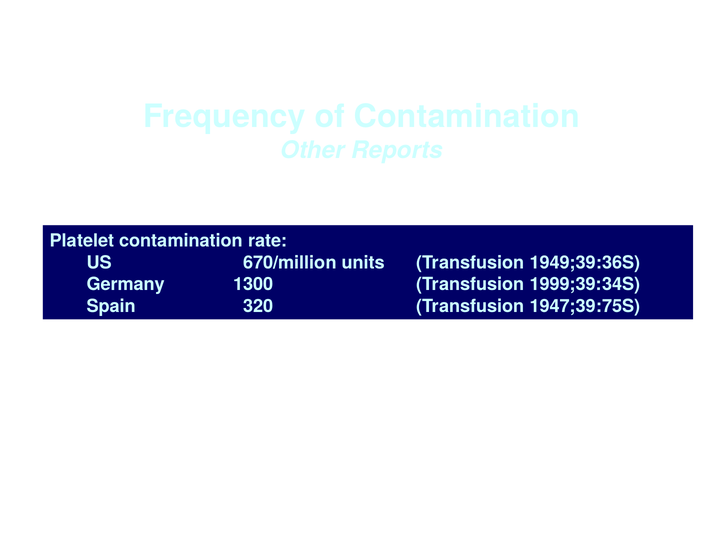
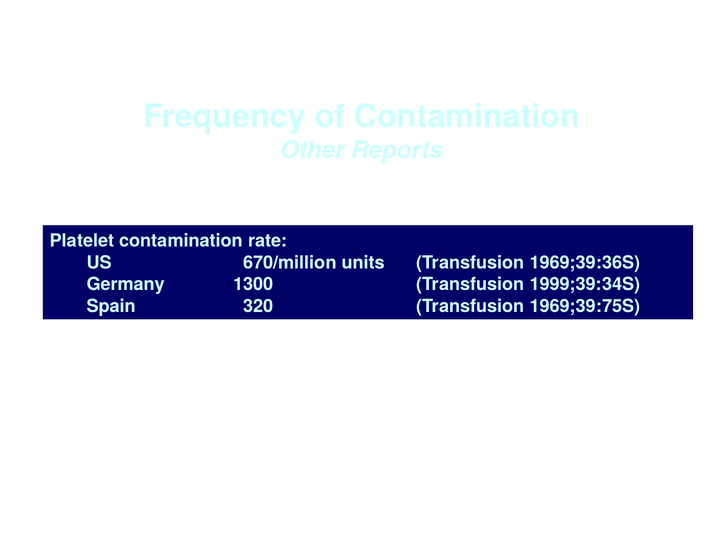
1949;39:36S: 1949;39:36S -> 1969;39:36S
1947;39:75S: 1947;39:75S -> 1969;39:75S
